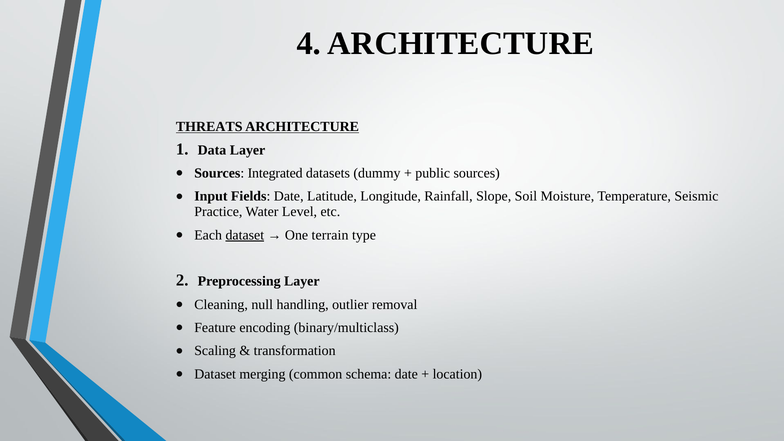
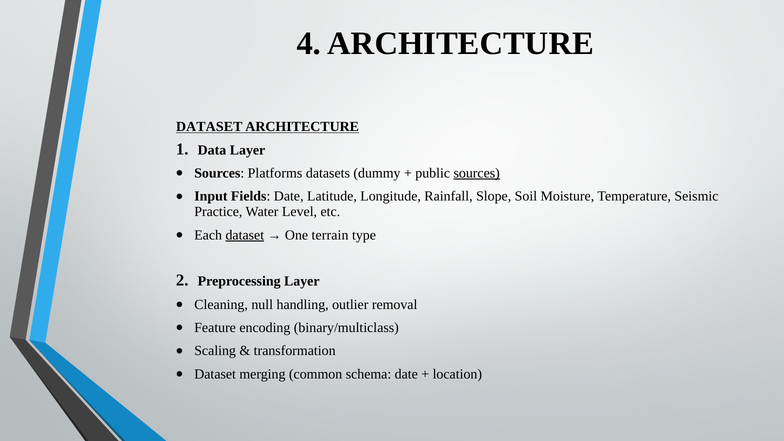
THREATS at (209, 127): THREATS -> DATASET
Integrated: Integrated -> Platforms
sources at (477, 173) underline: none -> present
